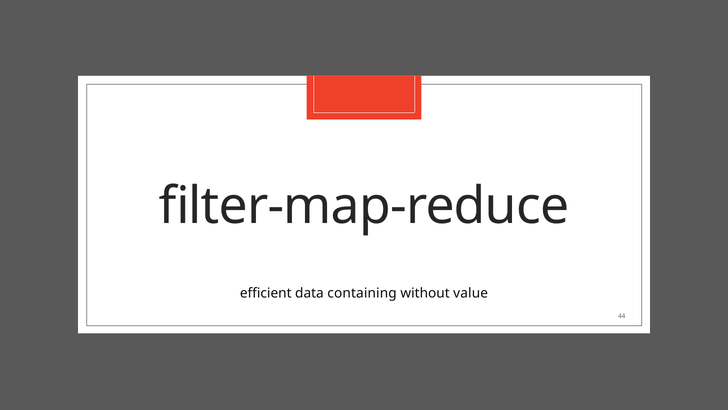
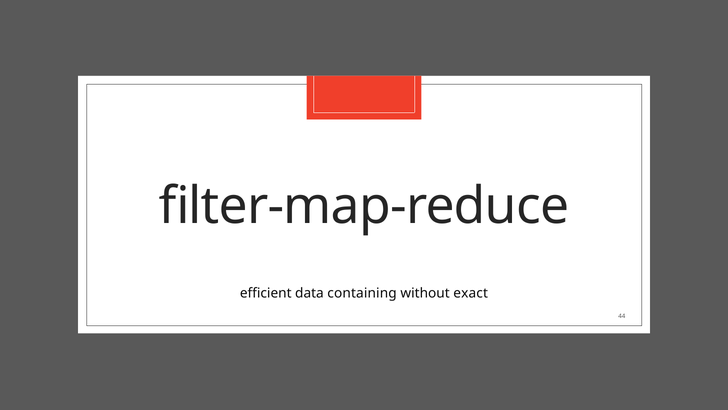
value: value -> exact
